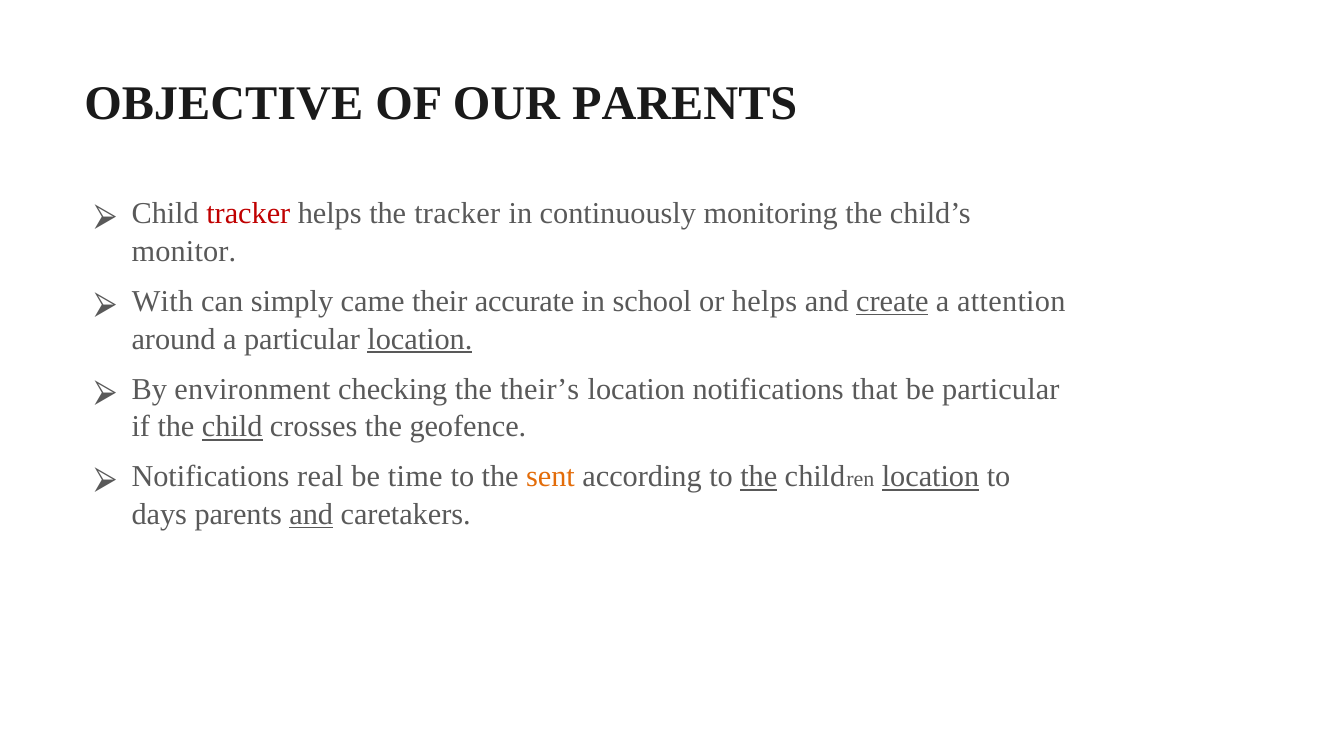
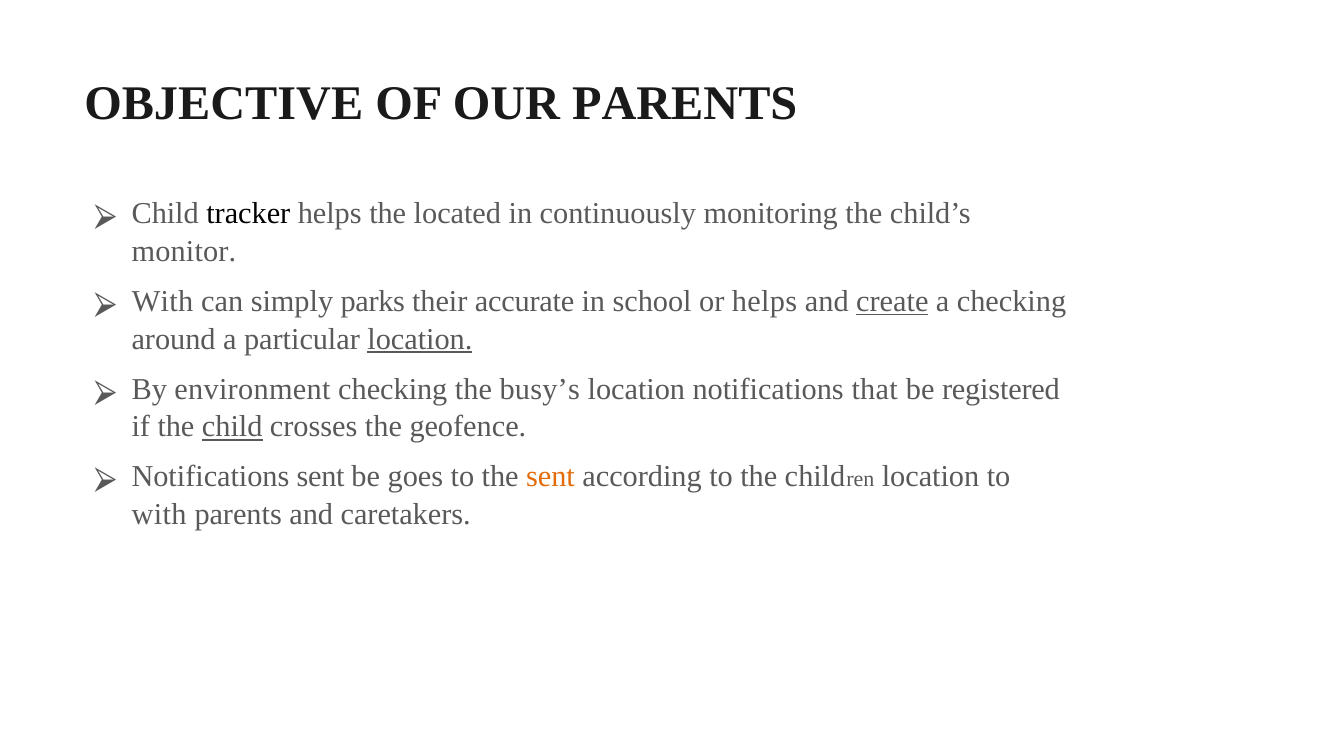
tracker at (248, 214) colour: red -> black
the tracker: tracker -> located
came: came -> parks
a attention: attention -> checking
their’s: their’s -> busy’s
be particular: particular -> registered
Notifications real: real -> sent
time: time -> goes
the at (759, 477) underline: present -> none
location at (931, 477) underline: present -> none
days at (159, 514): days -> with
and at (311, 514) underline: present -> none
